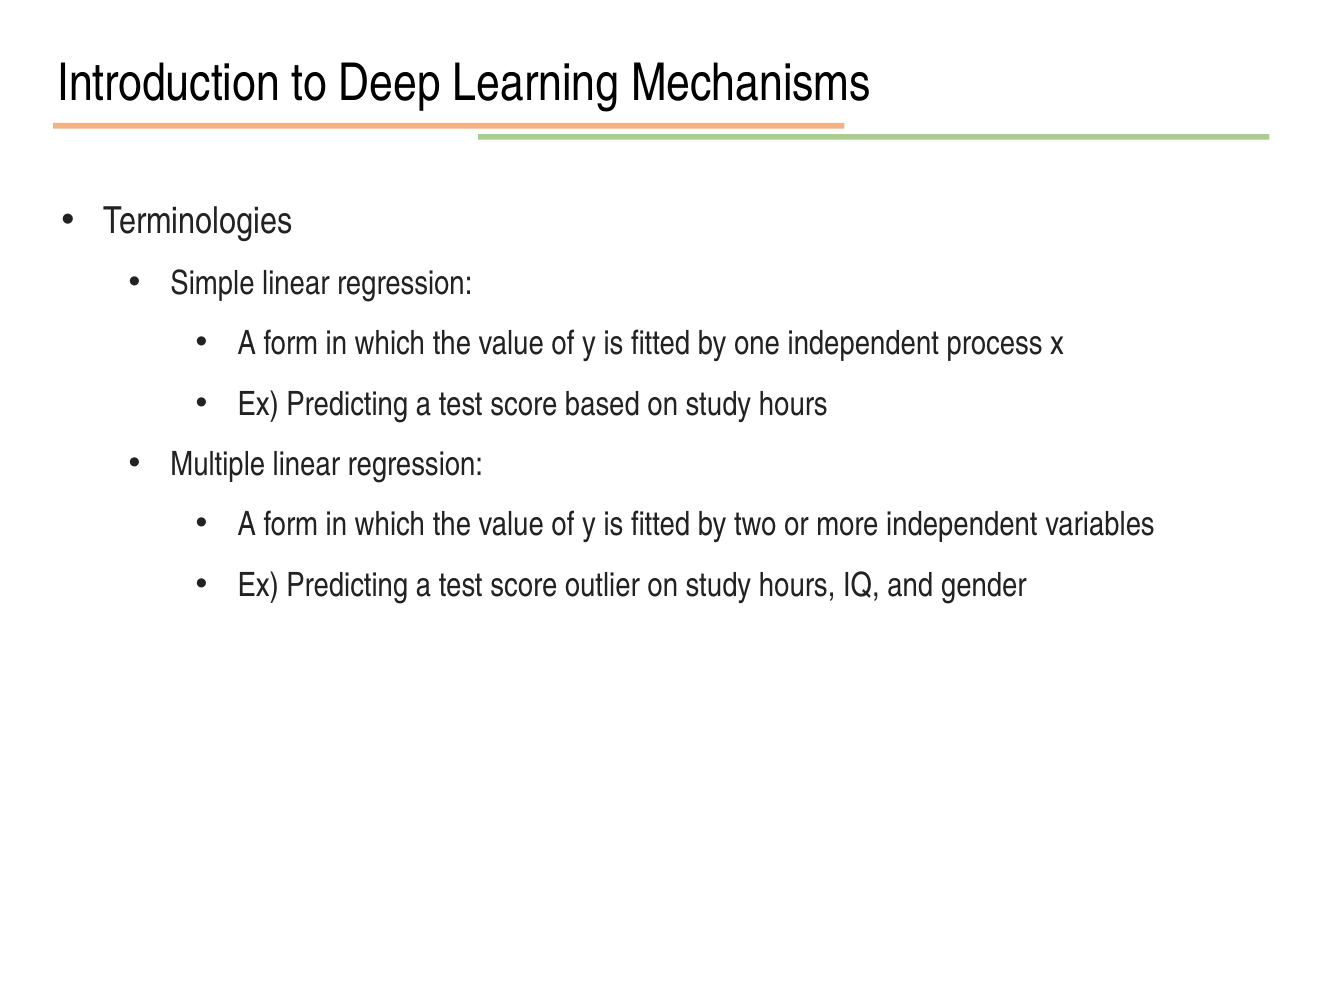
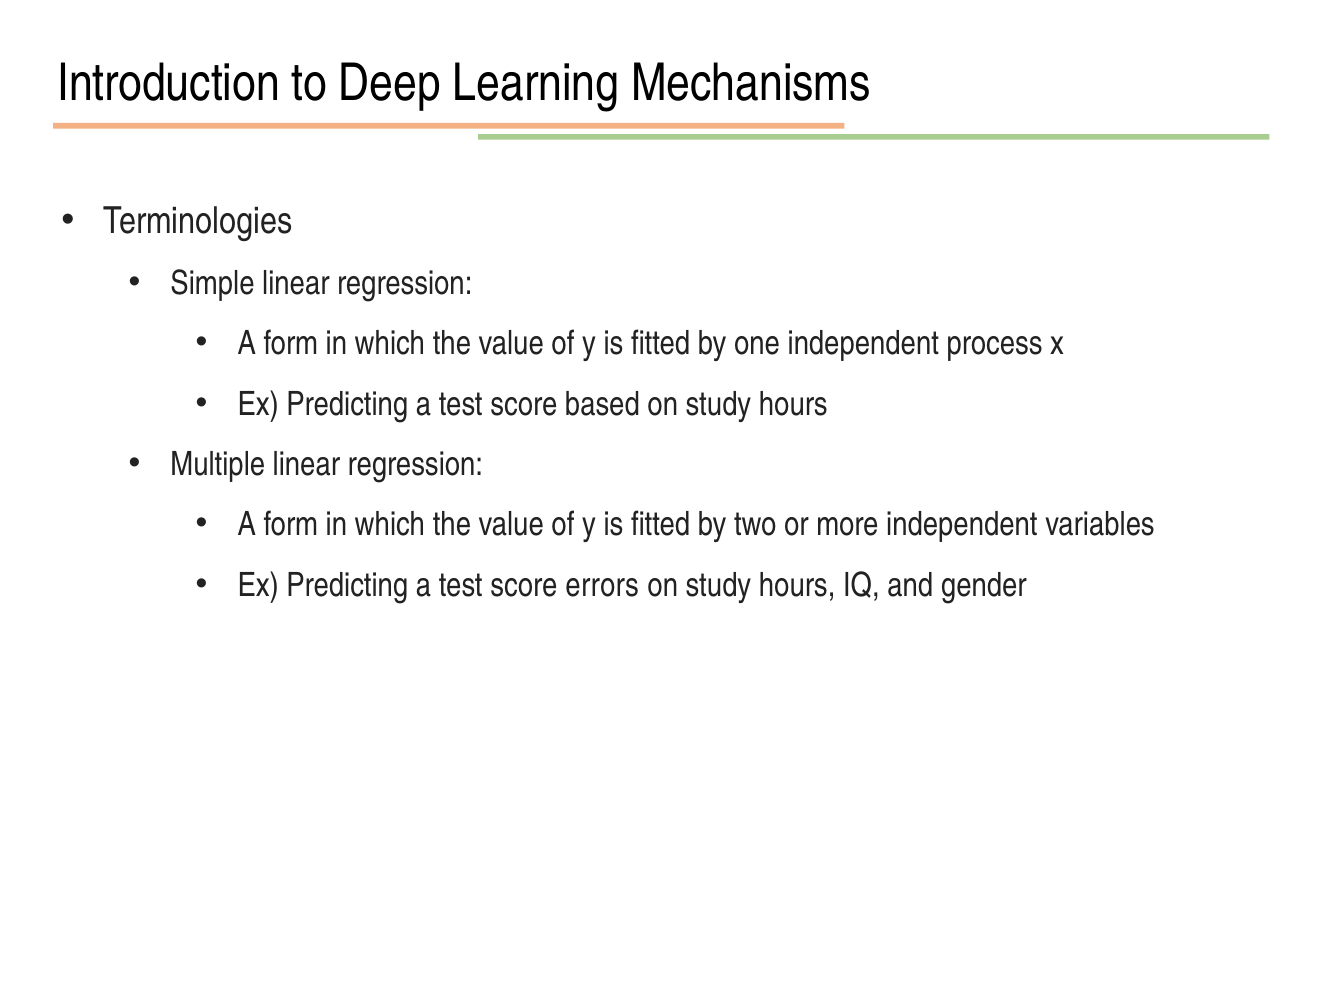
outlier: outlier -> errors
